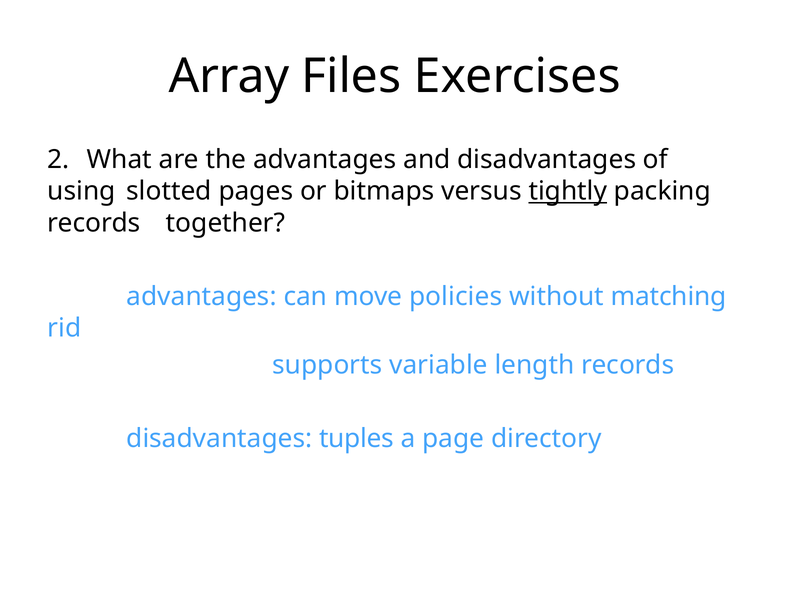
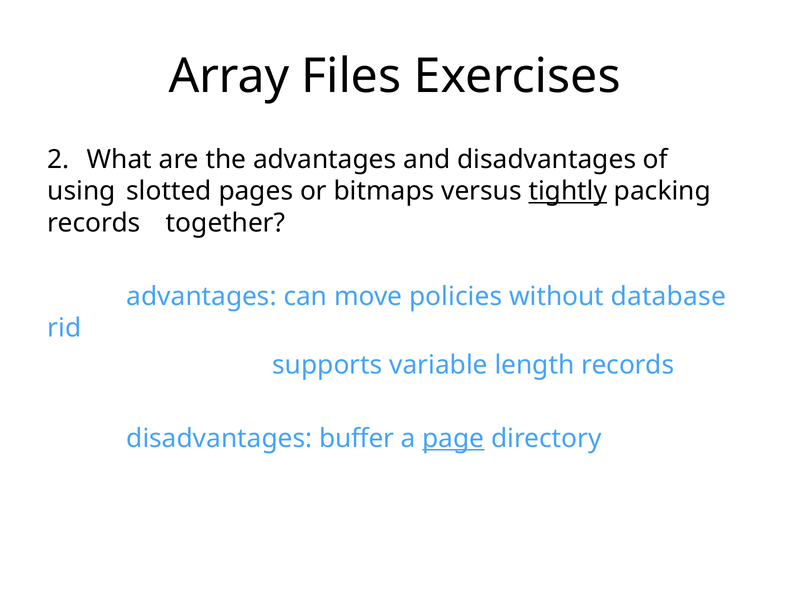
matching: matching -> database
tuples: tuples -> buffer
page underline: none -> present
